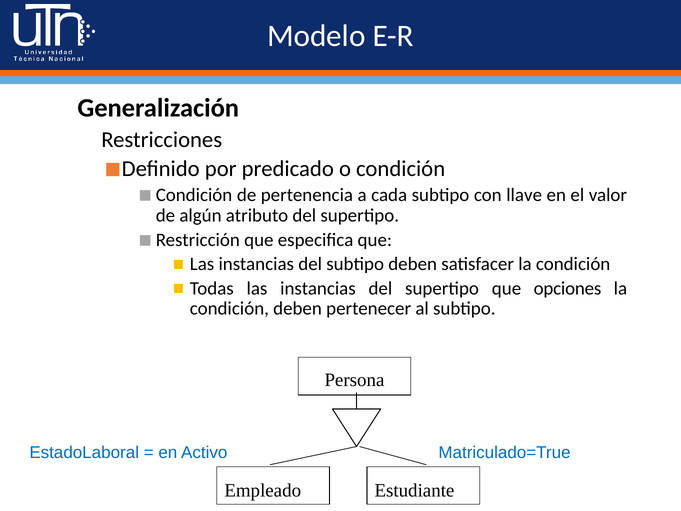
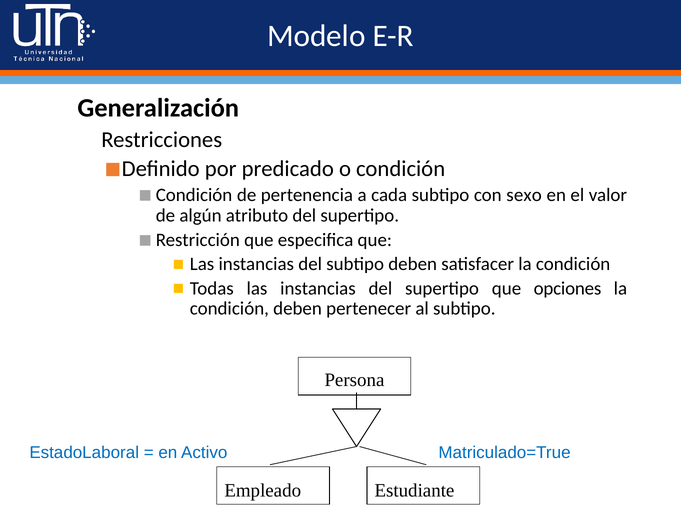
llave: llave -> sexo
